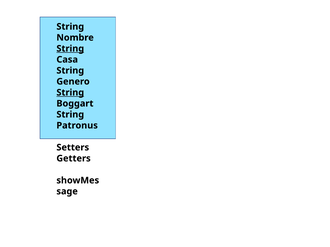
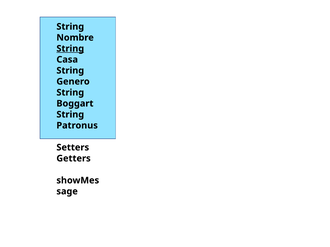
String at (70, 93) underline: present -> none
